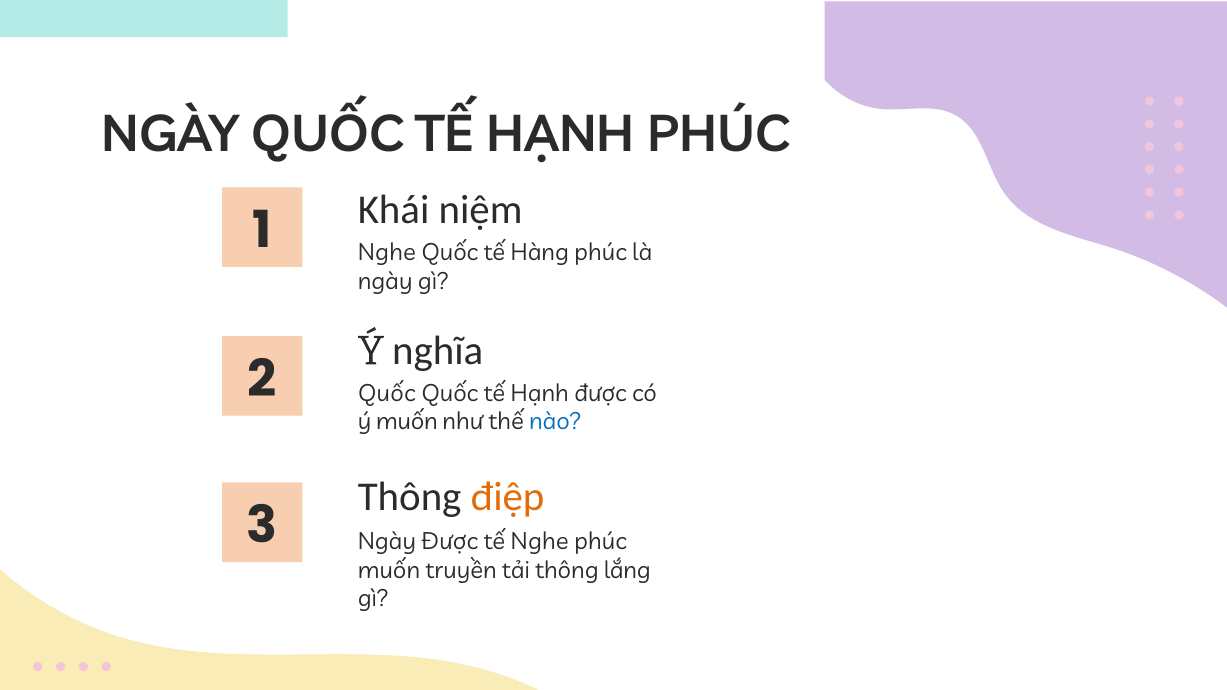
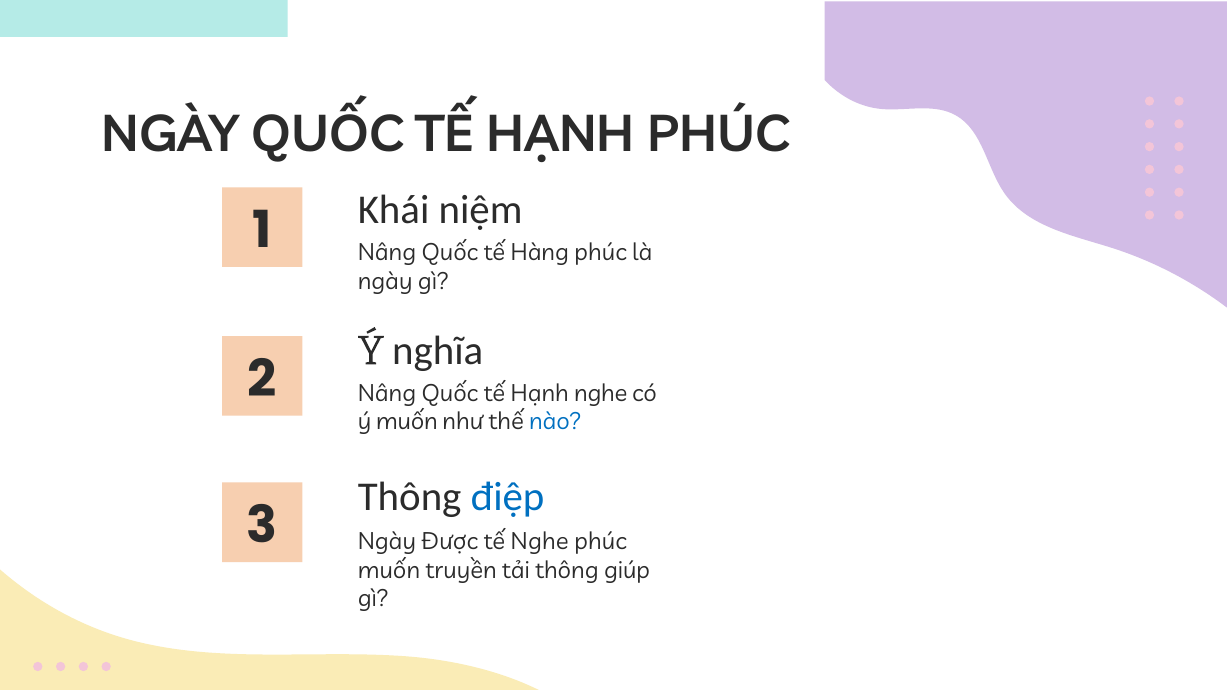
1 Nghe: Nghe -> Nâng
2 Quốc: Quốc -> Nâng
Hạnh được: được -> nghe
điệp colour: orange -> blue
lắng: lắng -> giúp
